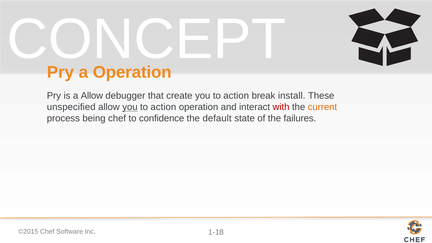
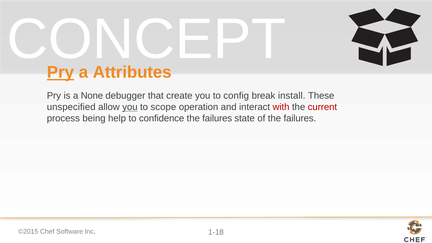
Pry at (60, 72) underline: none -> present
a Operation: Operation -> Attributes
a Allow: Allow -> None
action at (236, 96): action -> config
action at (163, 107): action -> scope
current colour: orange -> red
being chef: chef -> help
default at (217, 118): default -> failures
